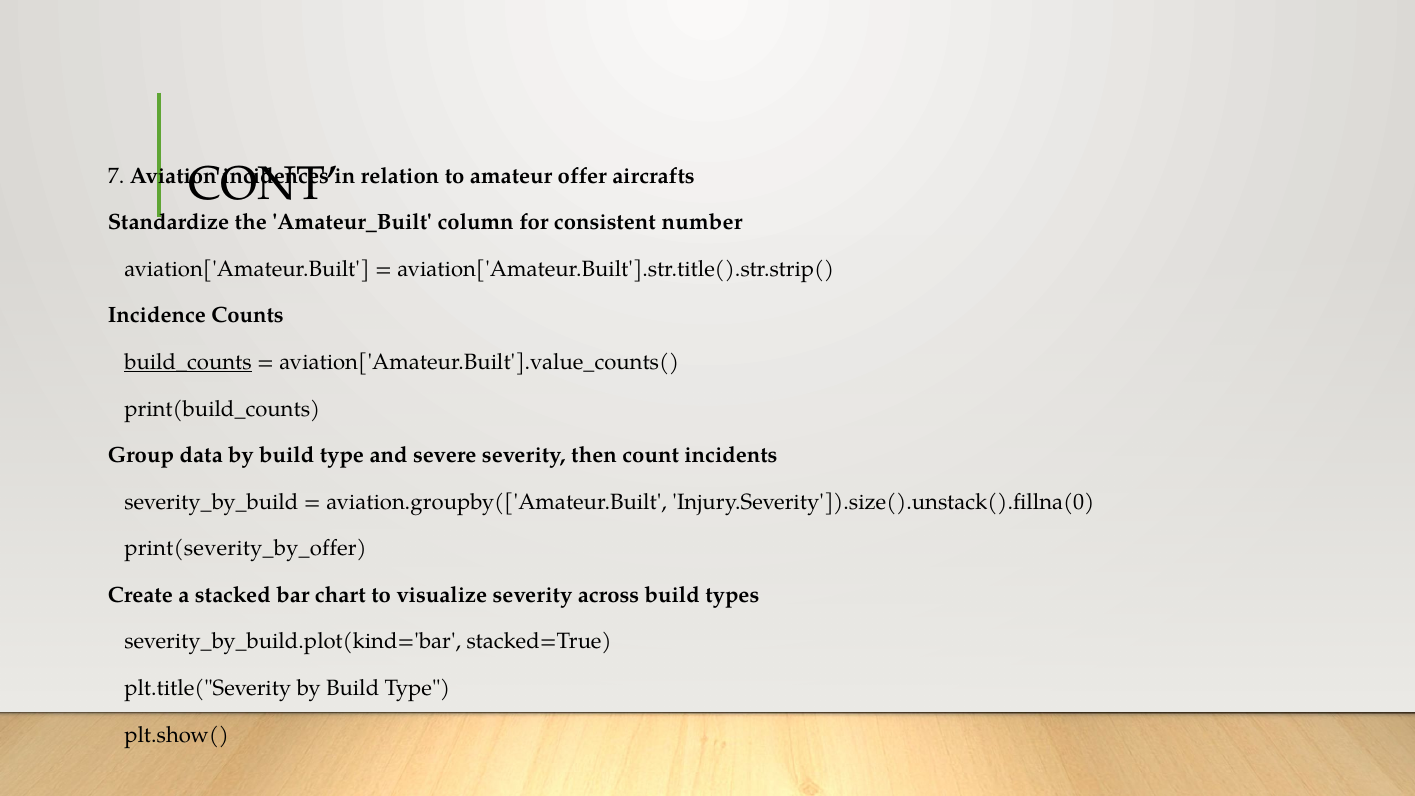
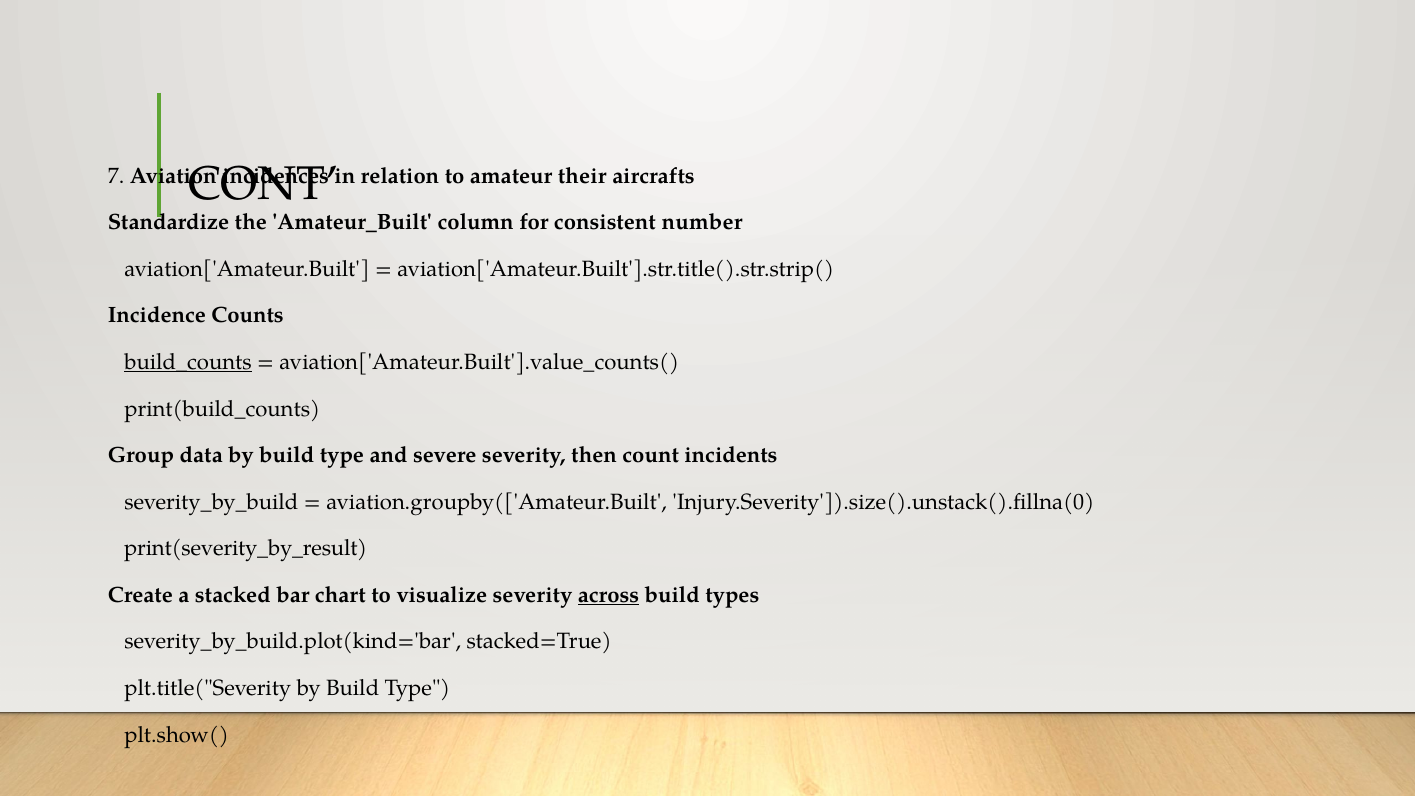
offer: offer -> their
print(severity_by_offer: print(severity_by_offer -> print(severity_by_result
across underline: none -> present
